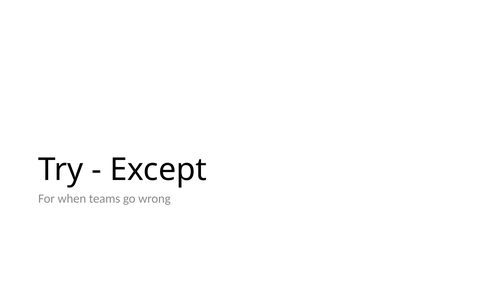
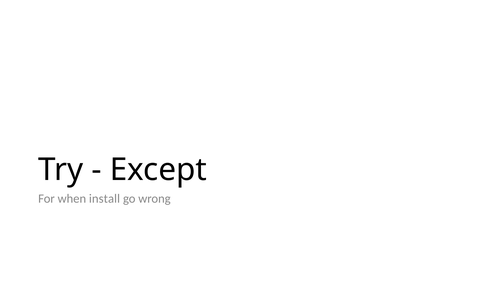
teams: teams -> install
